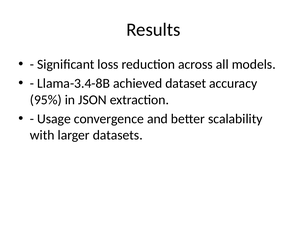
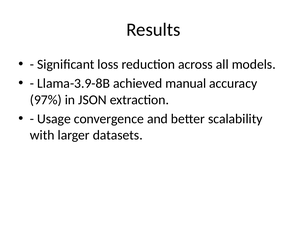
Llama-3.4-8B: Llama-3.4-8B -> Llama-3.9-8B
dataset: dataset -> manual
95%: 95% -> 97%
